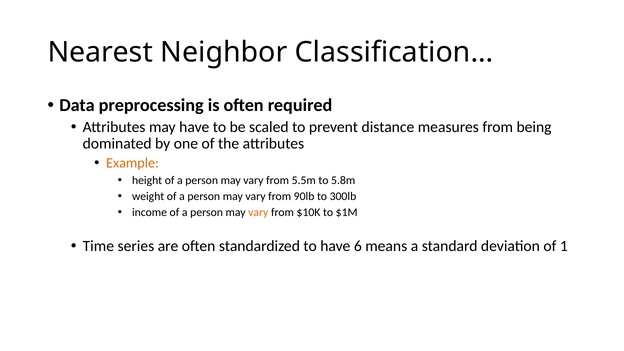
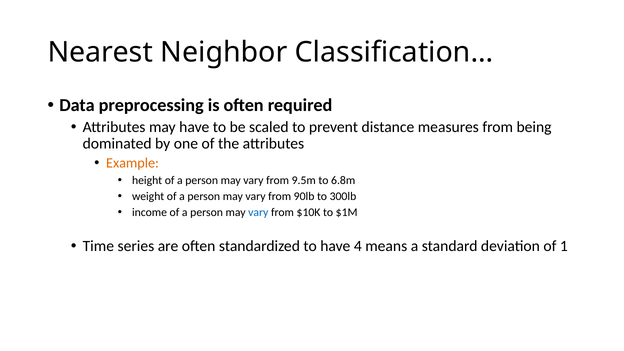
5.5m: 5.5m -> 9.5m
5.8m: 5.8m -> 6.8m
vary at (258, 212) colour: orange -> blue
6: 6 -> 4
